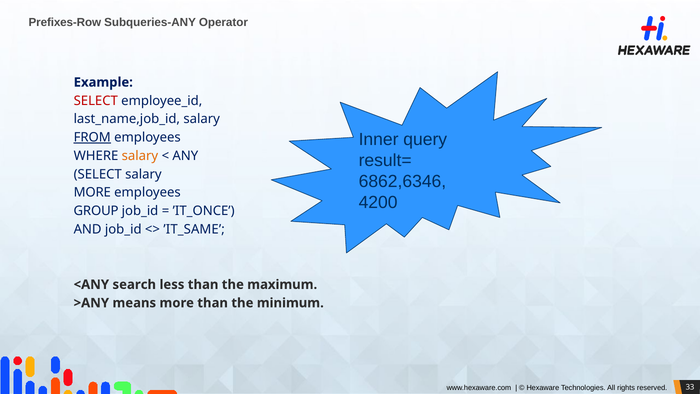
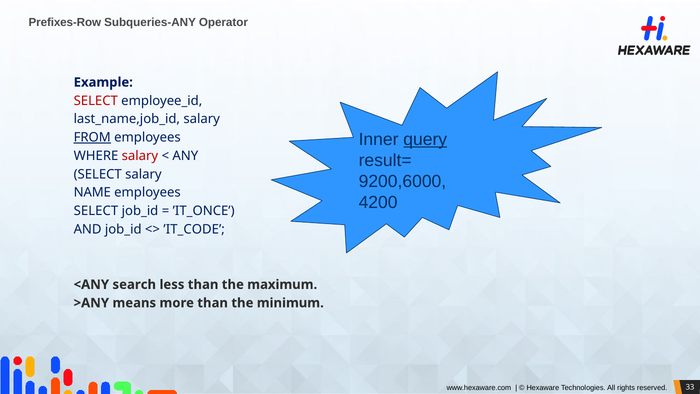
query underline: none -> present
salary at (140, 156) colour: orange -> red
6862,6346: 6862,6346 -> 9200,6000
MORE at (92, 193): MORE -> NAME
GROUP at (96, 211): GROUP -> SELECT
’IT_SAME: ’IT_SAME -> ’IT_CODE
